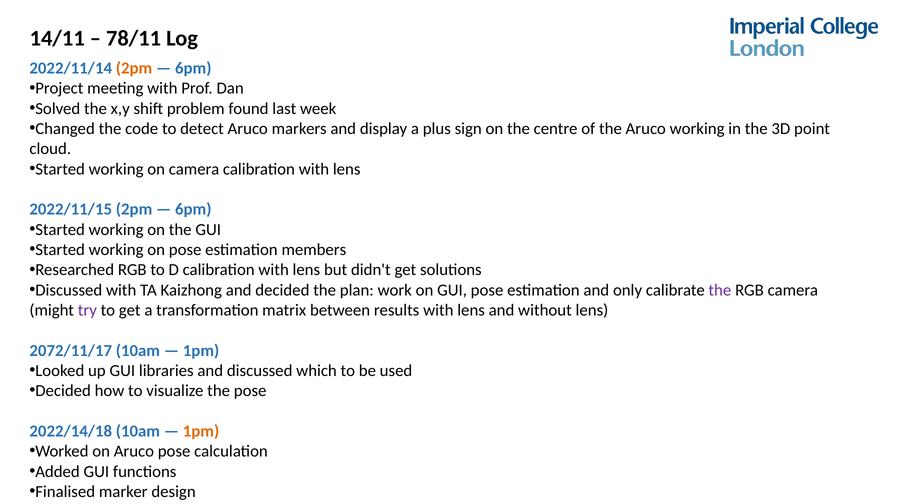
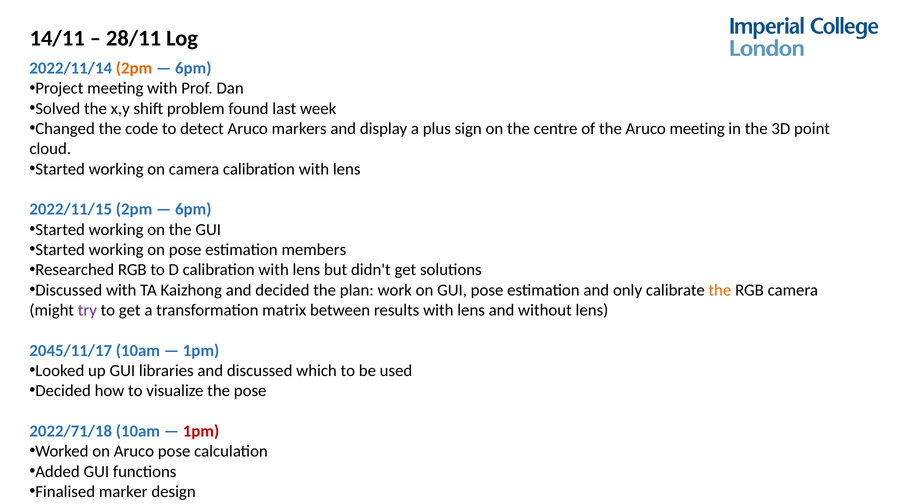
78/11: 78/11 -> 28/11
Aruco working: working -> meeting
the at (720, 290) colour: purple -> orange
2072/11/17: 2072/11/17 -> 2045/11/17
2022/14/18: 2022/14/18 -> 2022/71/18
1pm at (201, 432) colour: orange -> red
